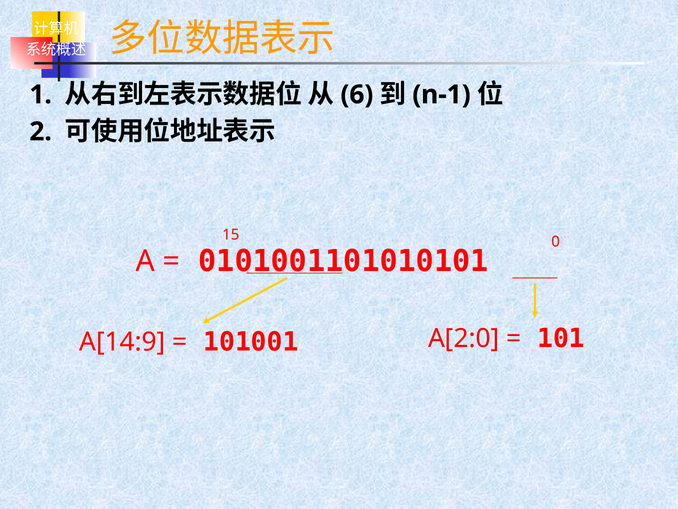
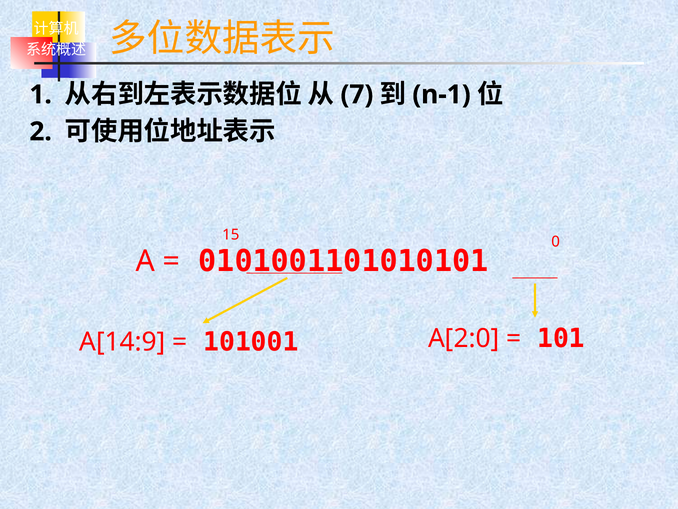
6: 6 -> 7
